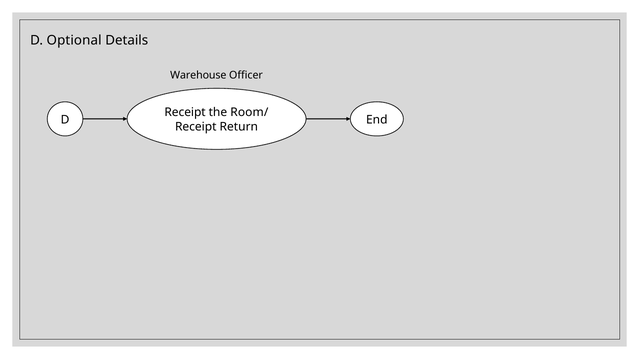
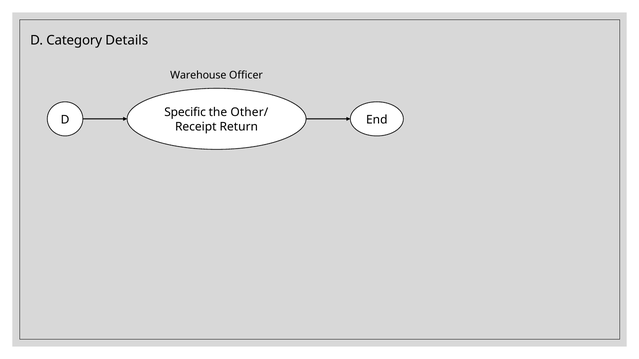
Optional: Optional -> Category
Receipt at (185, 113): Receipt -> Specific
Room/: Room/ -> Other/
